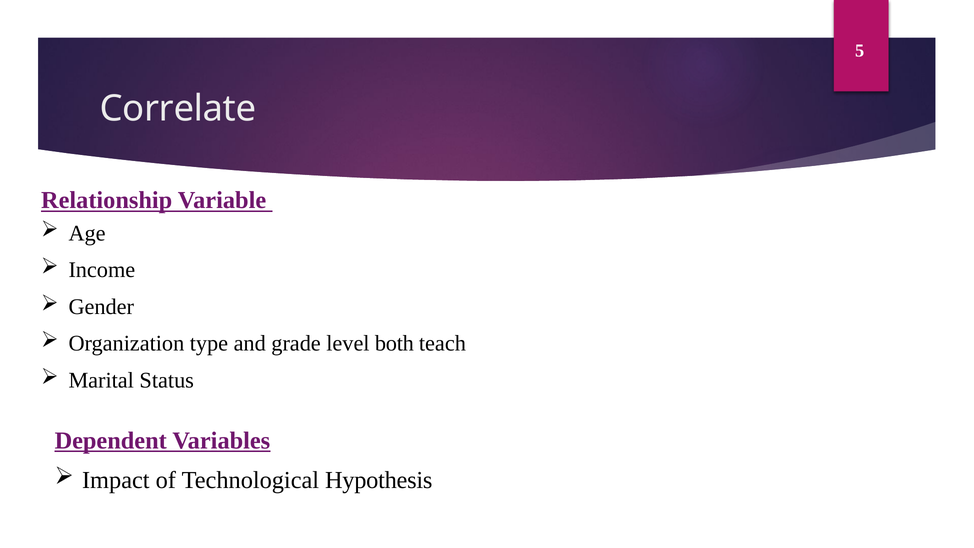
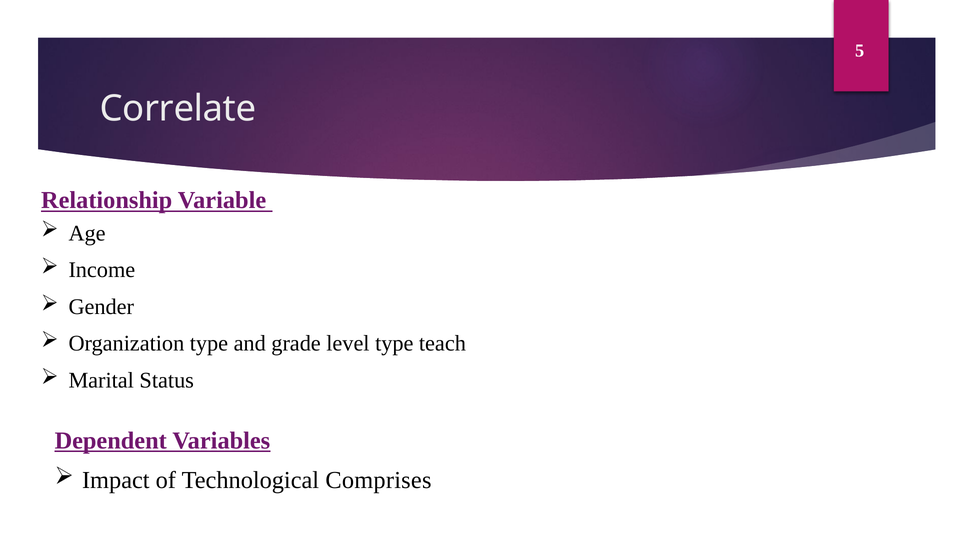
level both: both -> type
Hypothesis: Hypothesis -> Comprises
